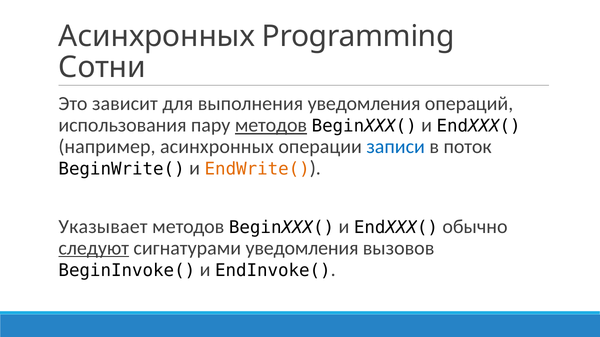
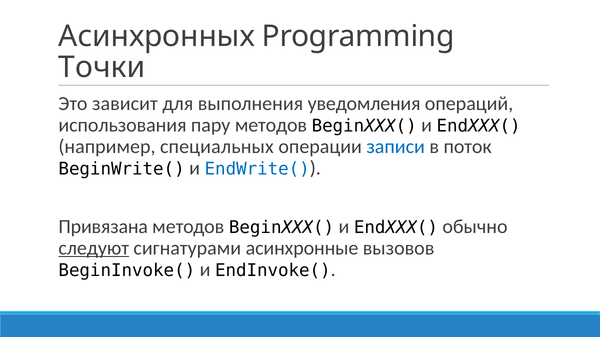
Сотни: Сотни -> Точки
методов at (271, 125) underline: present -> none
например асинхронных: асинхронных -> специальных
EndWrite( colour: orange -> blue
Указывает: Указывает -> Привязана
сигнатурами уведомления: уведомления -> асинхронные
